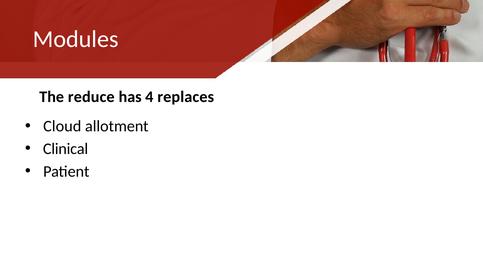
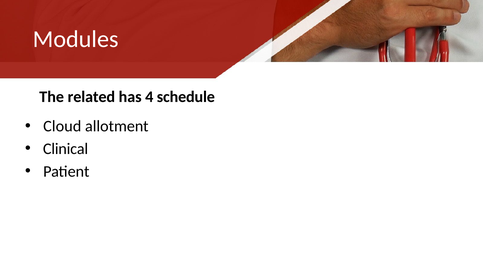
reduce: reduce -> related
replaces: replaces -> schedule
